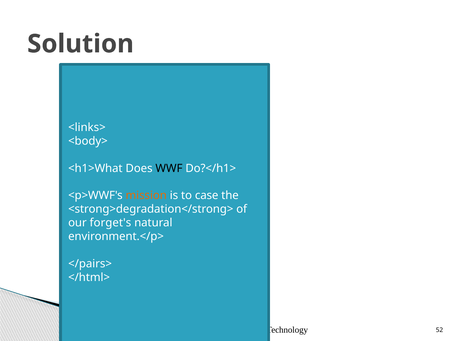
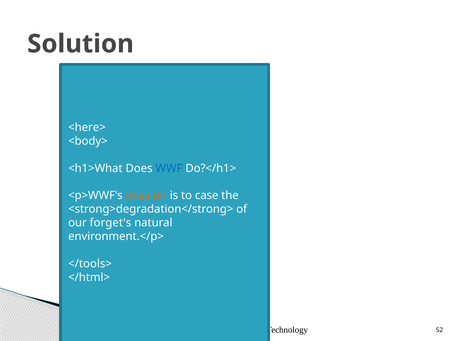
<links>: <links> -> <here>
WWF colour: black -> blue
</pairs>: </pairs> -> </tools>
